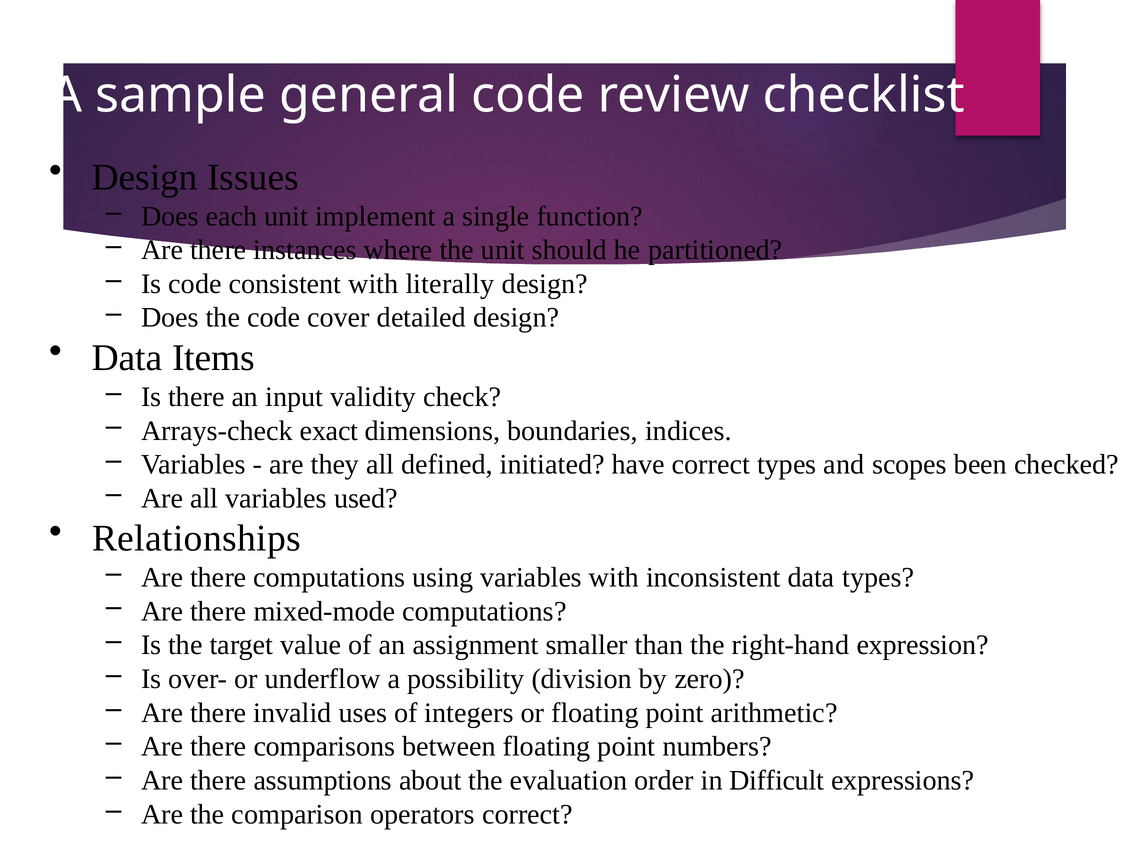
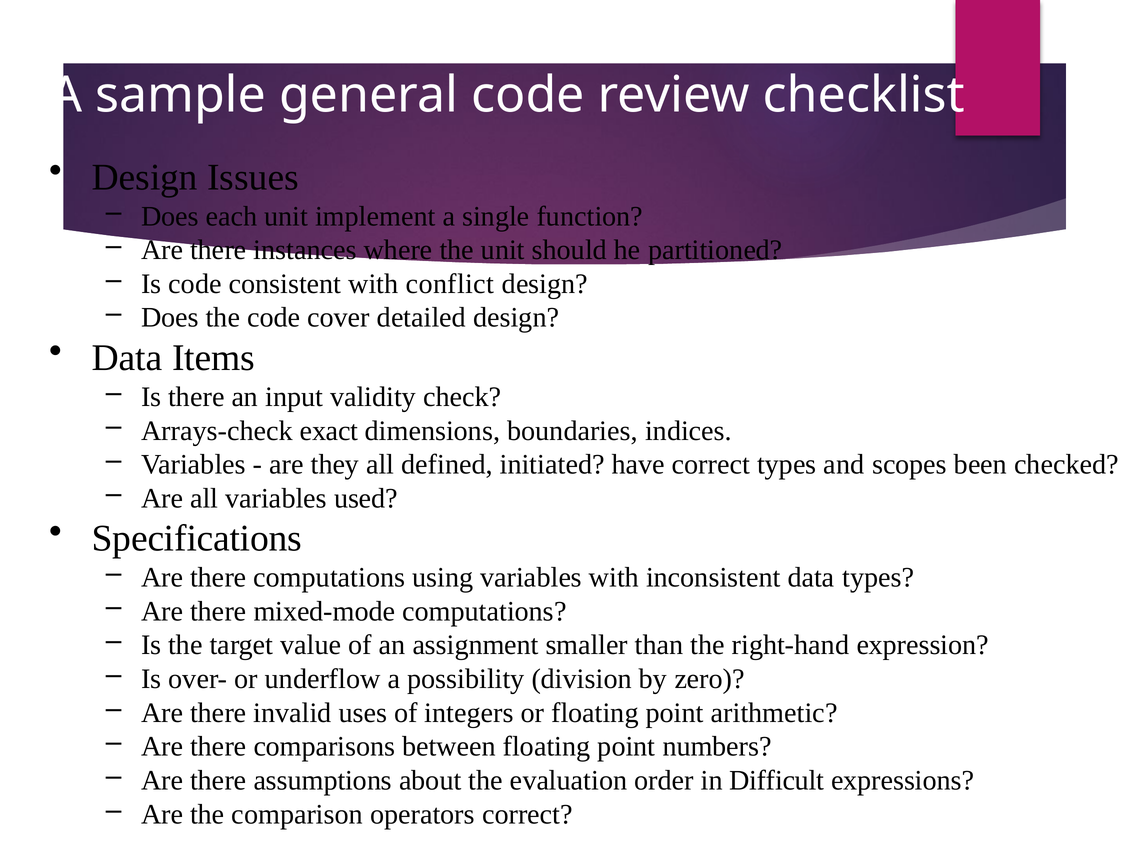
literally: literally -> conflict
Relationships: Relationships -> Specifications
